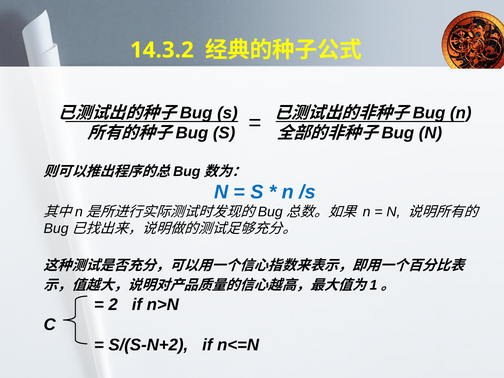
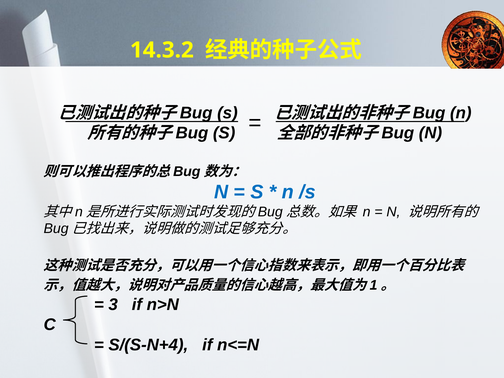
2: 2 -> 3
S/(S-N+2: S/(S-N+2 -> S/(S-N+4
